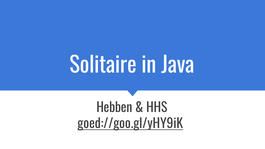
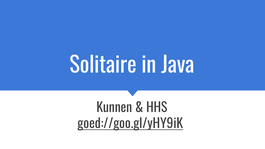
Hebben: Hebben -> Kunnen
